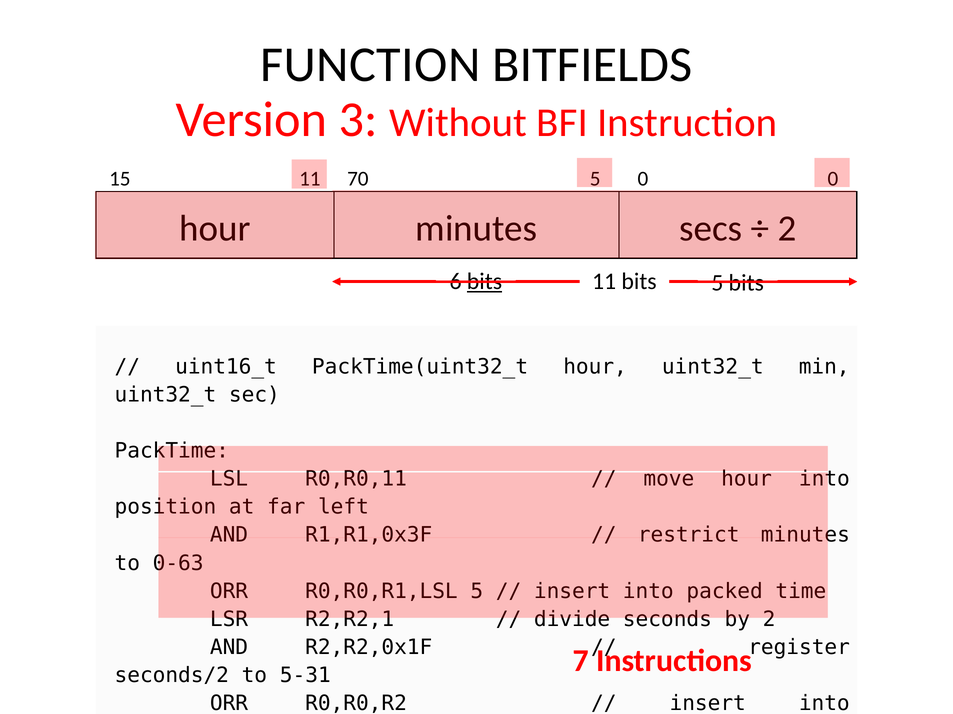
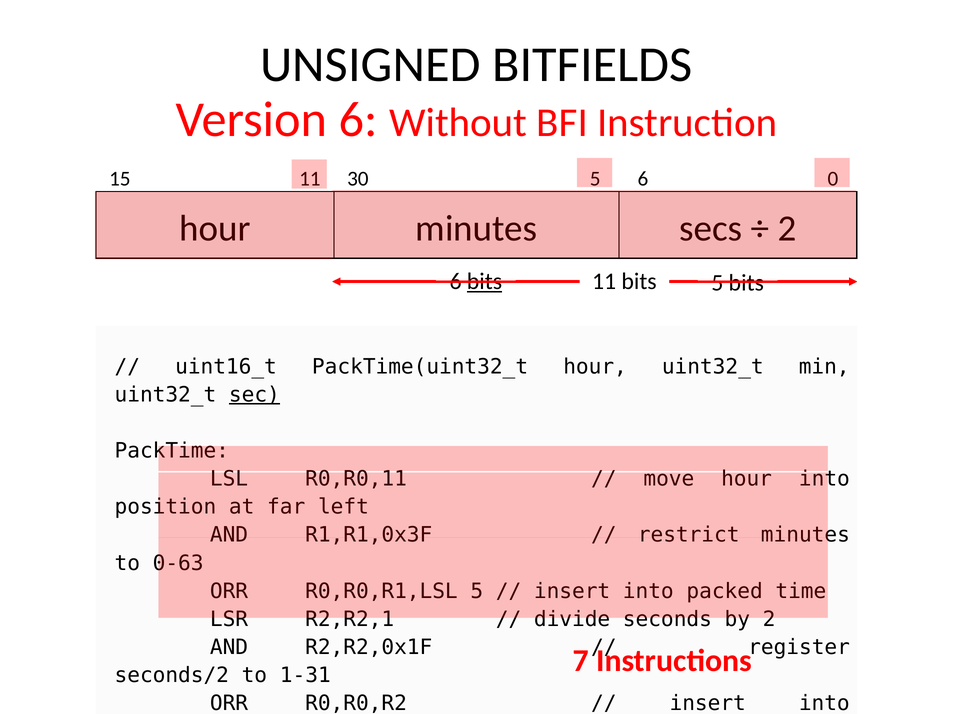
FUNCTION: FUNCTION -> UNSIGNED
Version 3: 3 -> 6
70: 70 -> 30
0 at (643, 179): 0 -> 6
sec underline: none -> present
5-31: 5-31 -> 1-31
